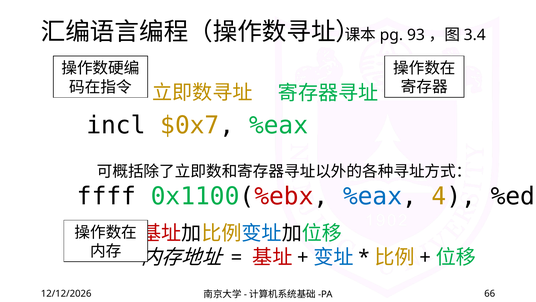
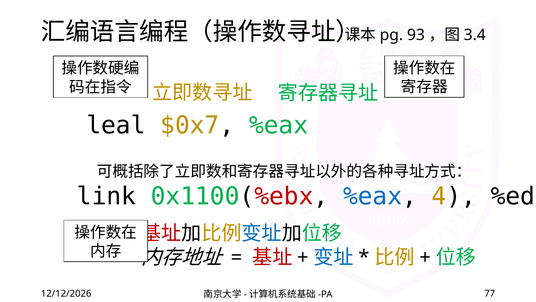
incl: incl -> leal
ffff: ffff -> link
66: 66 -> 77
